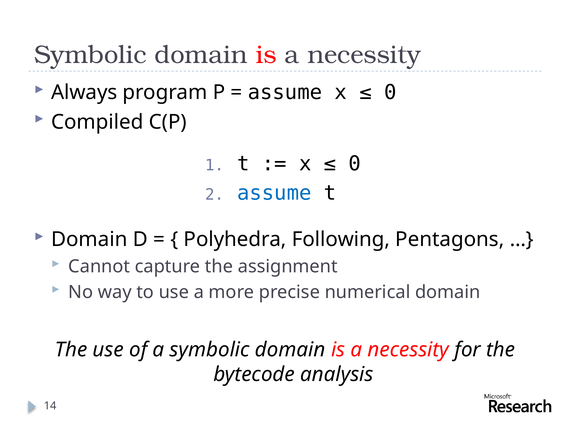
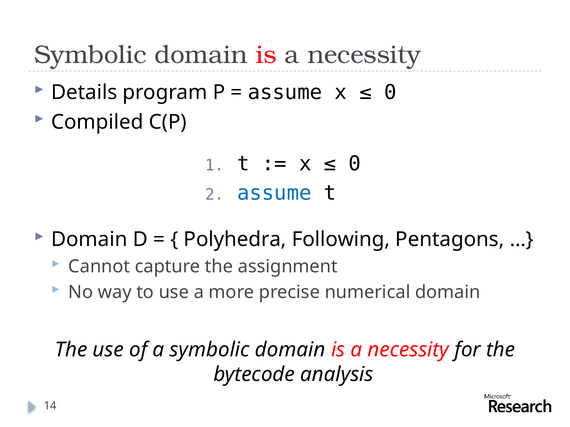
Always: Always -> Details
